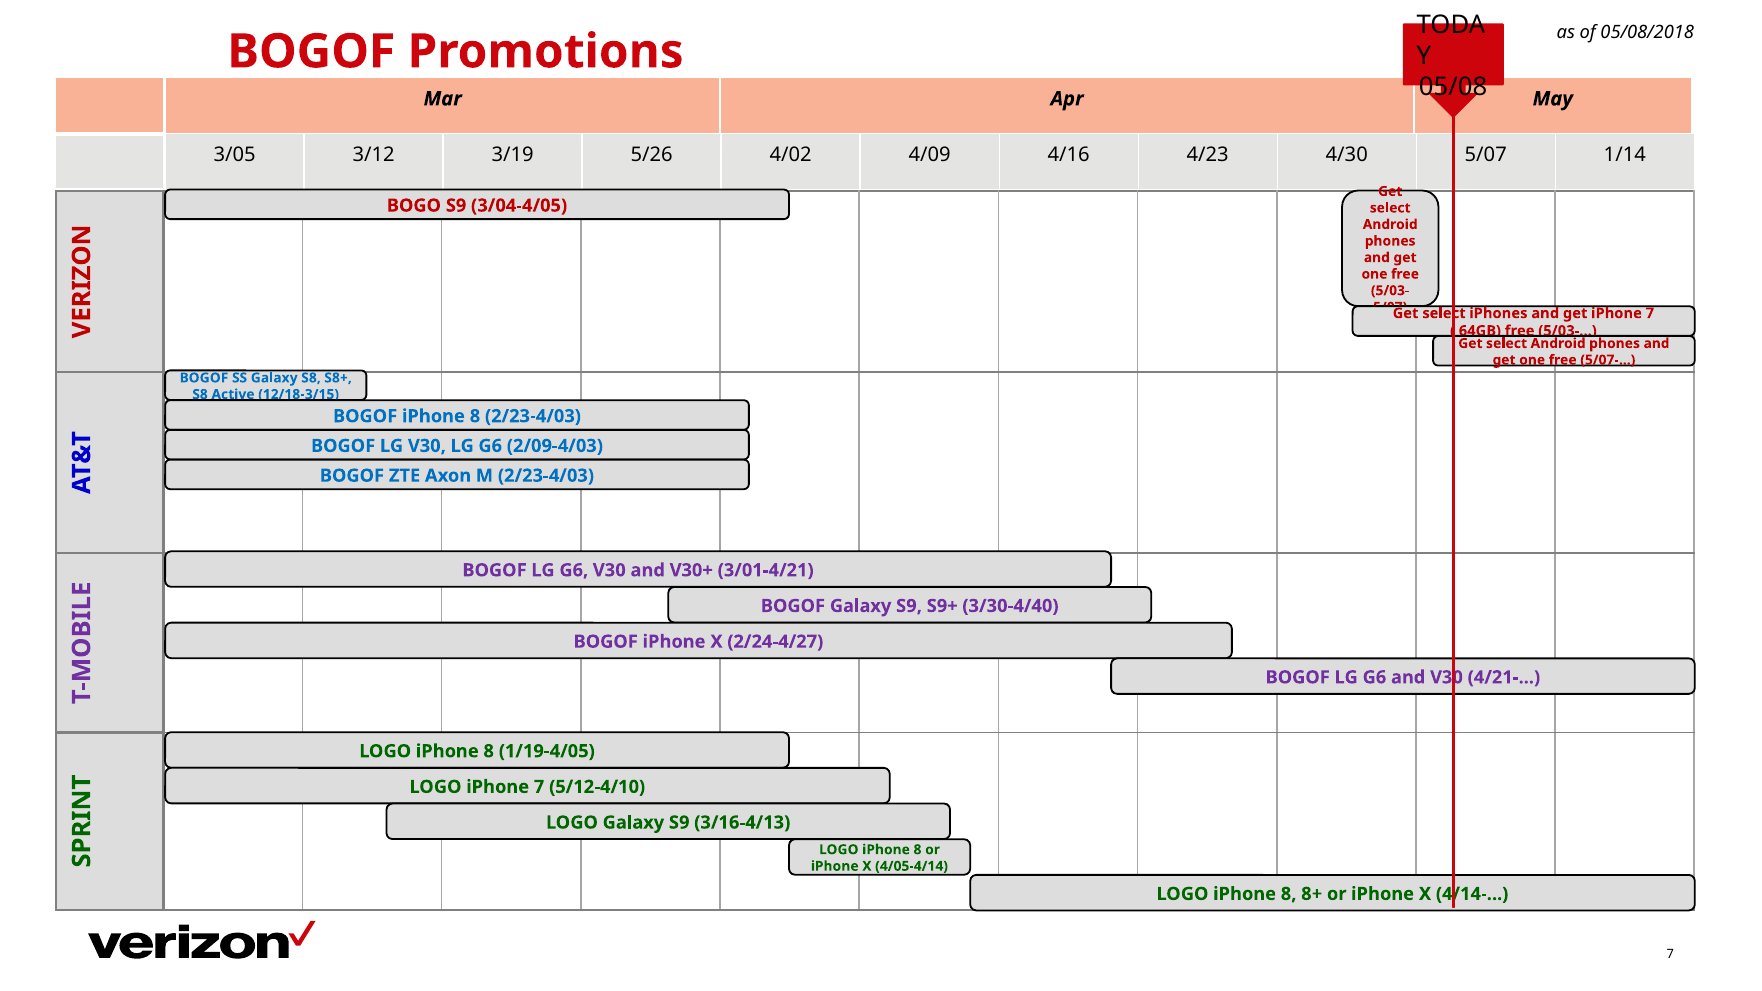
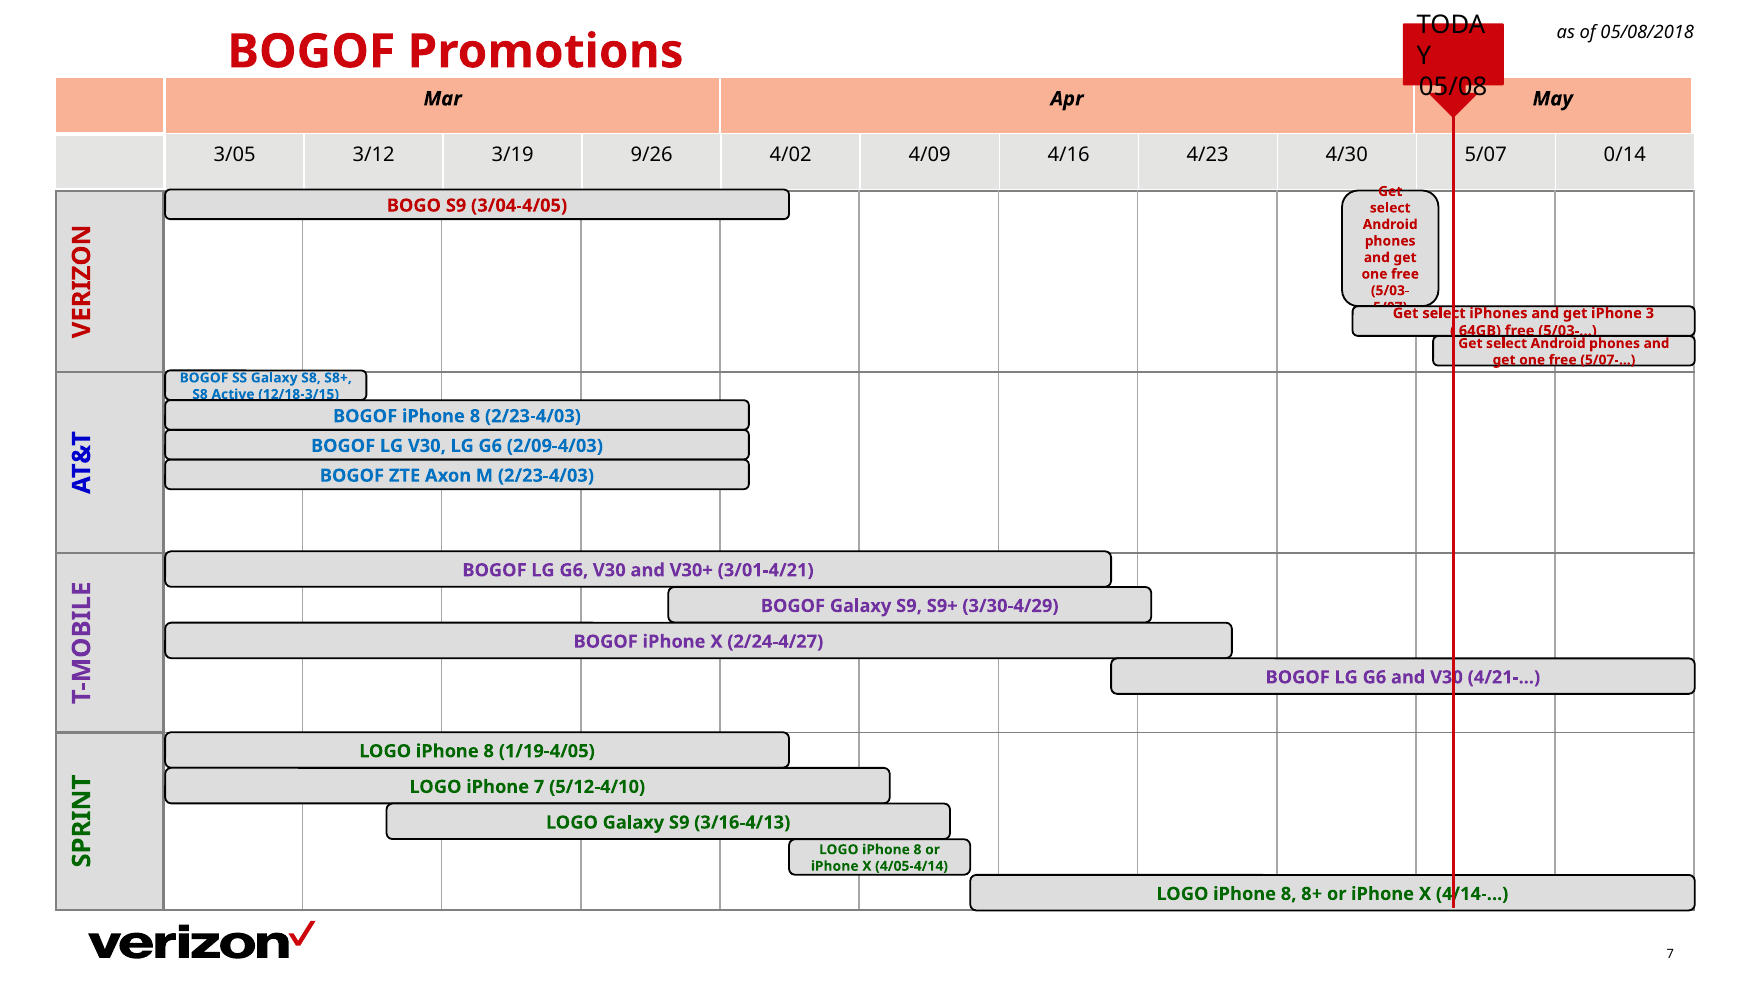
5/26: 5/26 -> 9/26
1/14: 1/14 -> 0/14
get iPhone 7: 7 -> 3
3/30-4/40: 3/30-4/40 -> 3/30-4/29
